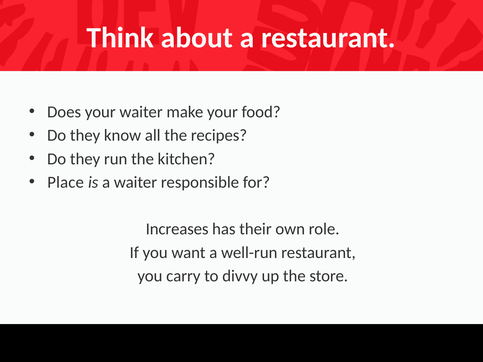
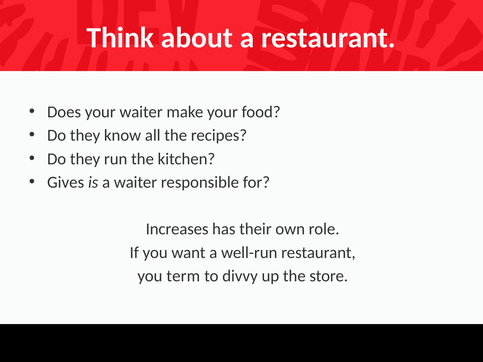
Place: Place -> Gives
carry: carry -> term
